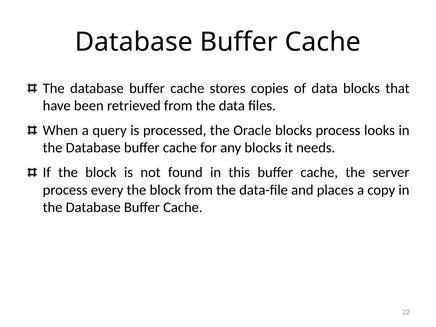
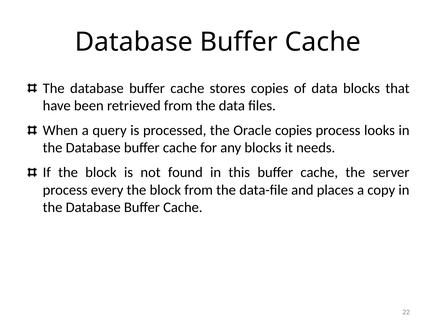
Oracle blocks: blocks -> copies
